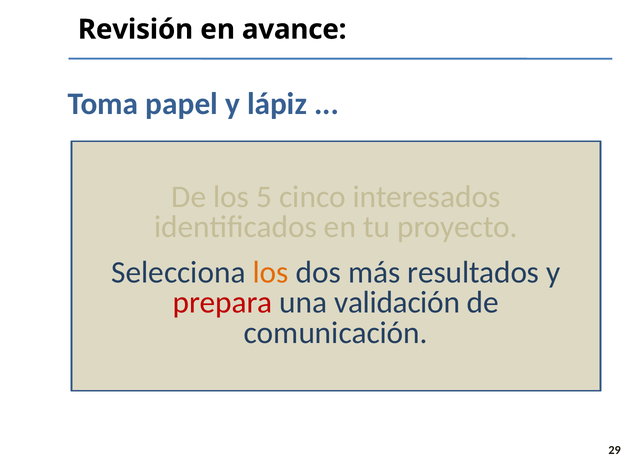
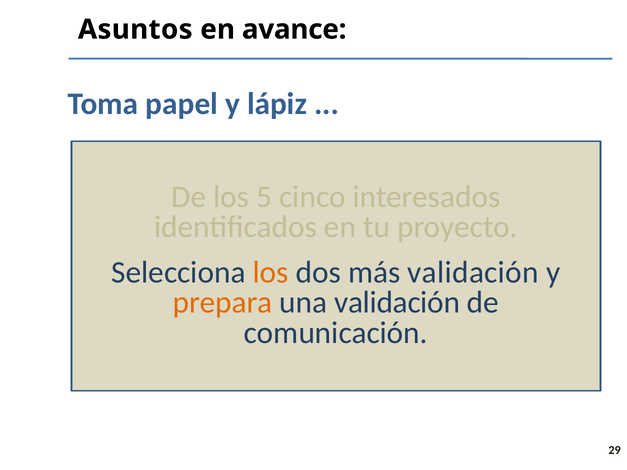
Revisión: Revisión -> Asuntos
más resultados: resultados -> validación
prepara colour: red -> orange
